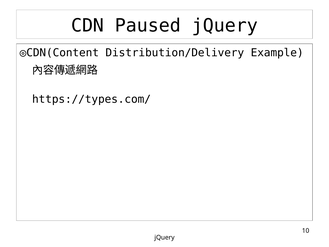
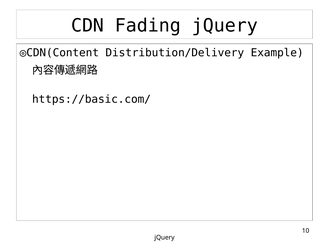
Paused: Paused -> Fading
https://types.com/: https://types.com/ -> https://basic.com/
